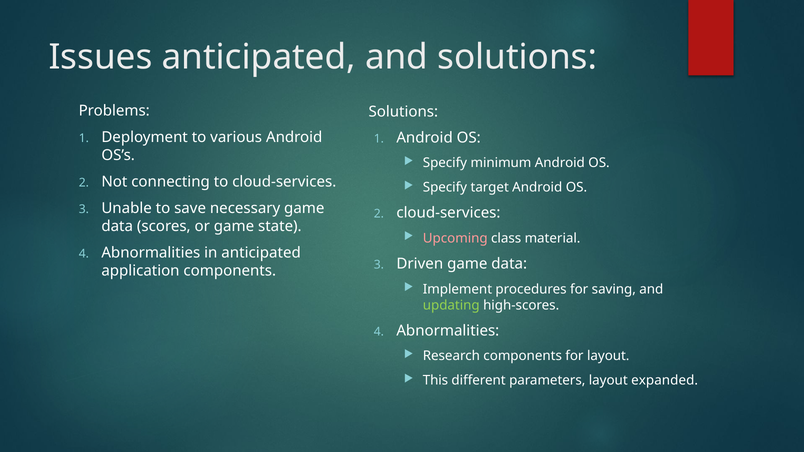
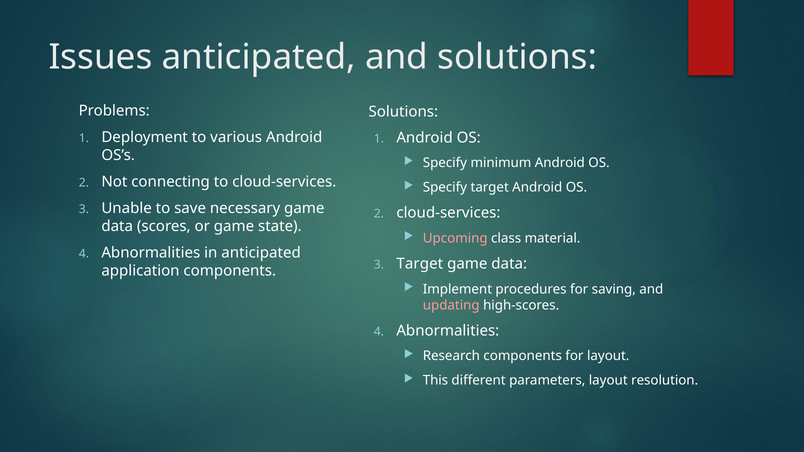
Driven at (420, 264): Driven -> Target
updating colour: light green -> pink
expanded: expanded -> resolution
